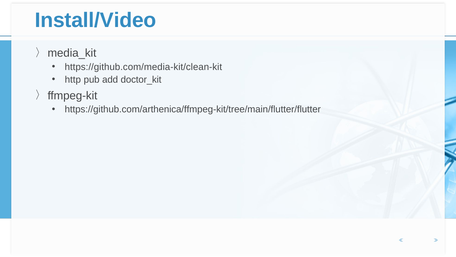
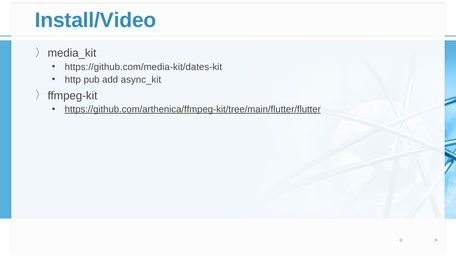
https://github.com/media-kit/clean-kit: https://github.com/media-kit/clean-kit -> https://github.com/media-kit/dates-kit
doctor_kit: doctor_kit -> async_kit
https://github.com/arthenica/ffmpeg-kit/tree/main/flutter/flutter underline: none -> present
